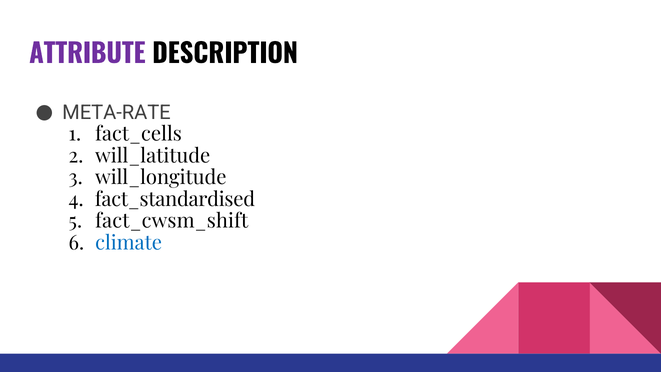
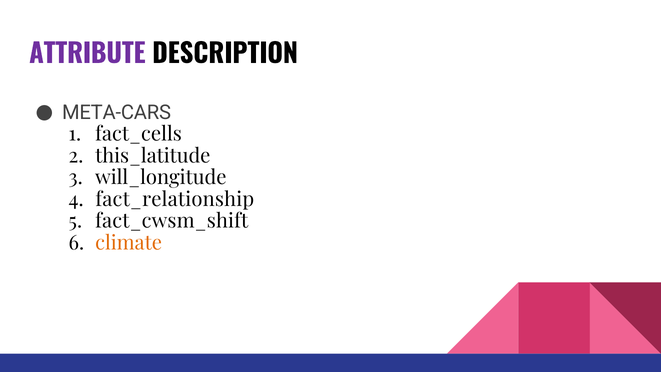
META-RATE: META-RATE -> META-CARS
will_latitude: will_latitude -> this_latitude
fact_standardised: fact_standardised -> fact_relationship
climate colour: blue -> orange
